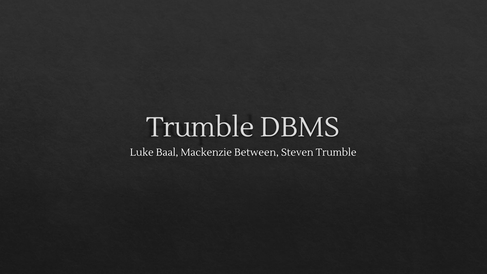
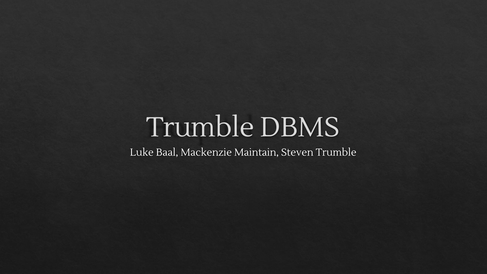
Between: Between -> Maintain
